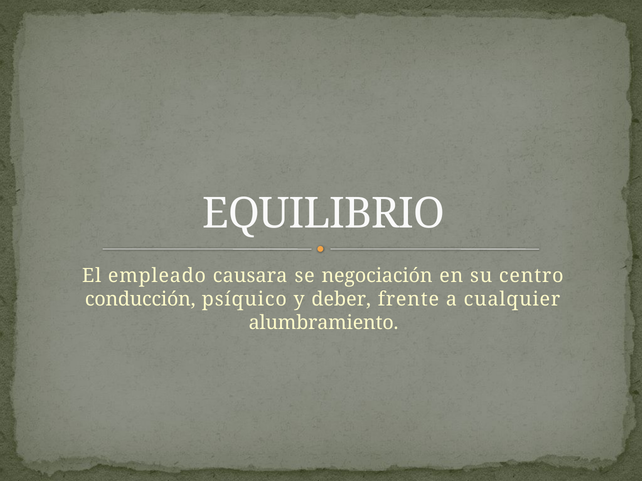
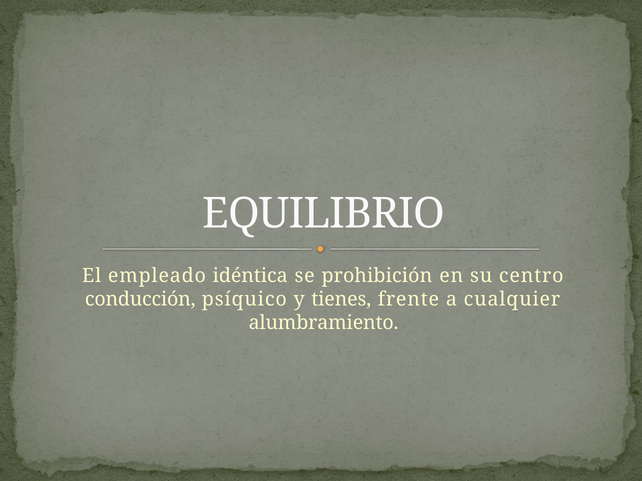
causara: causara -> idéntica
negociación: negociación -> prohibición
deber: deber -> tienes
